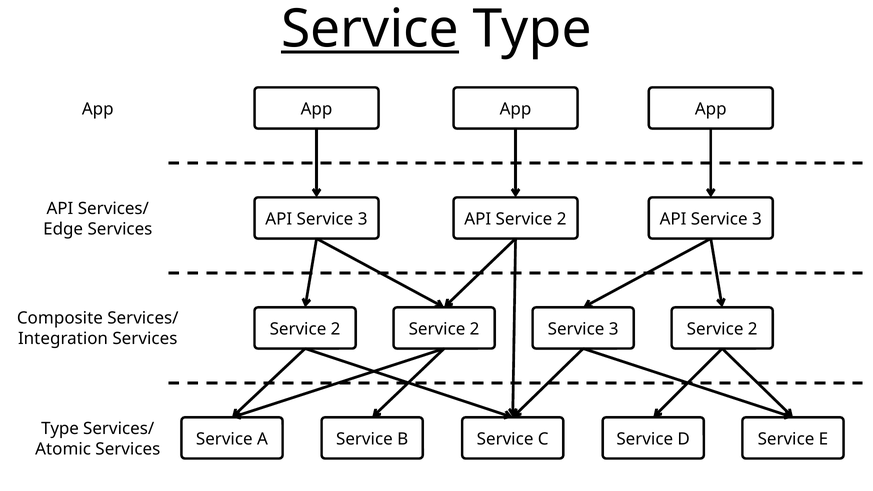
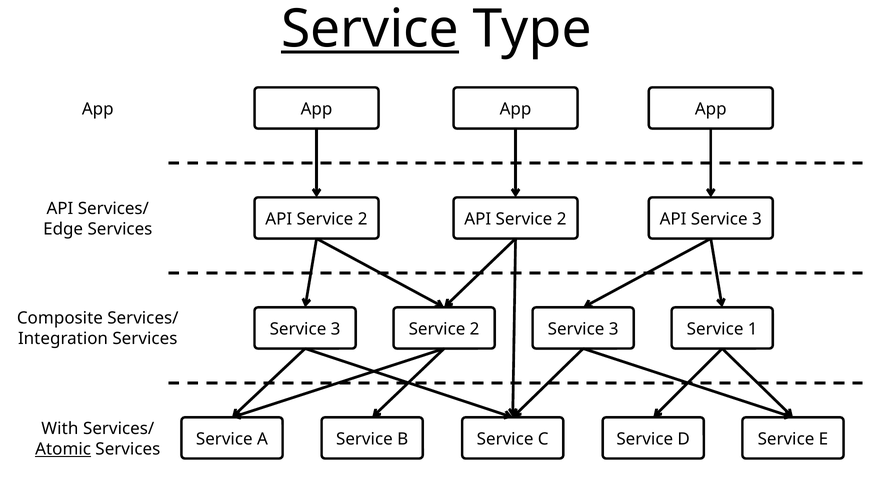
3 at (363, 219): 3 -> 2
2 at (336, 329): 2 -> 3
3 Service 2: 2 -> 1
Type at (60, 429): Type -> With
Atomic underline: none -> present
